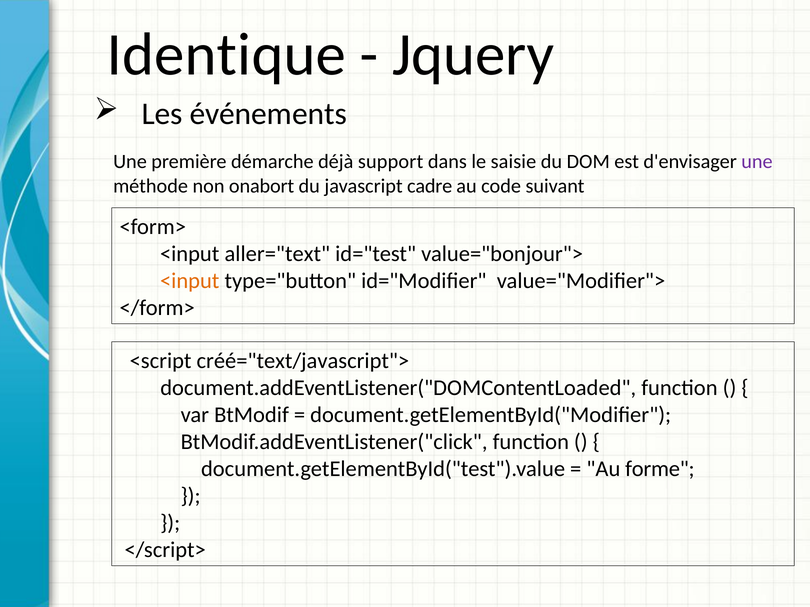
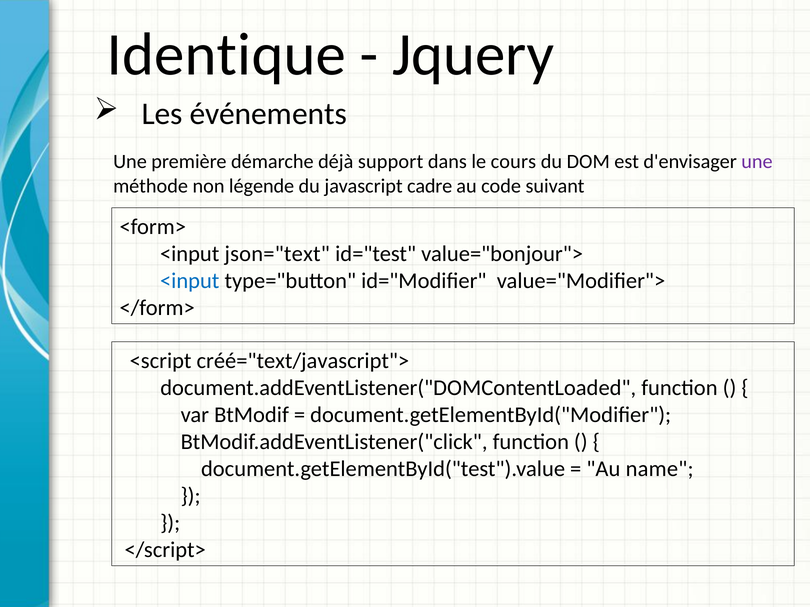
saisie: saisie -> cours
onabort: onabort -> légende
aller="text: aller="text -> json="text
<input at (190, 281) colour: orange -> blue
forme: forme -> name
